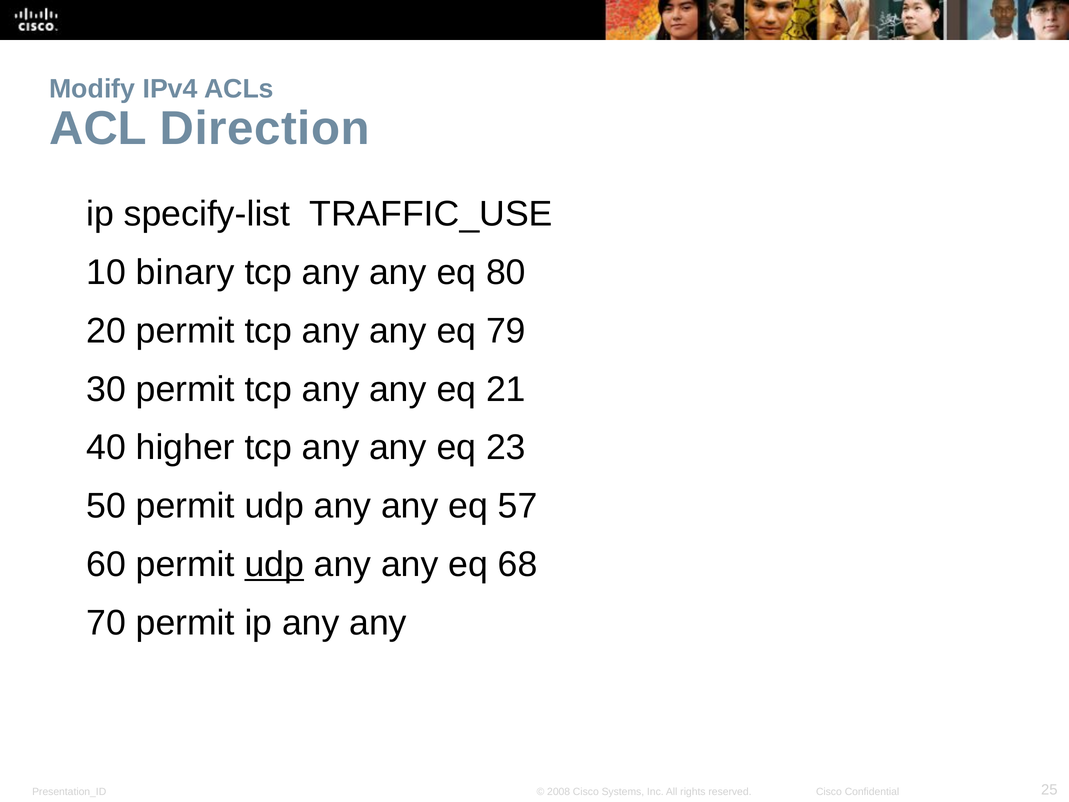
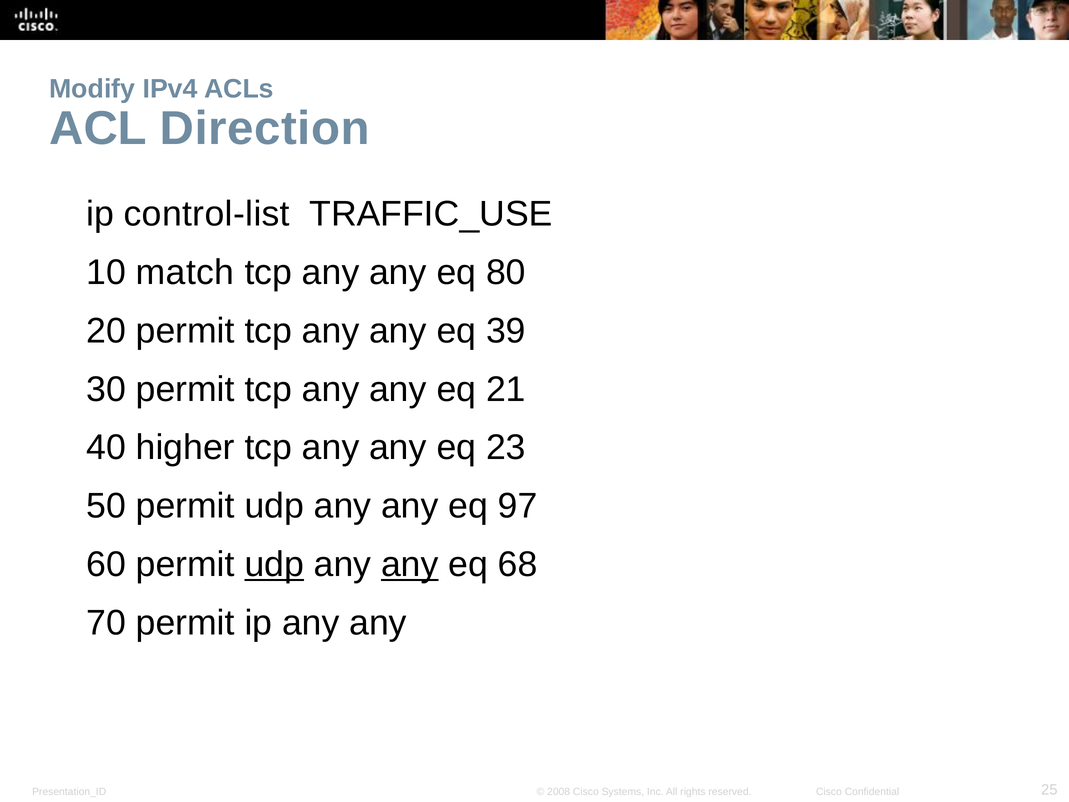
specify-list: specify-list -> control-list
binary: binary -> match
79: 79 -> 39
57: 57 -> 97
any at (410, 564) underline: none -> present
